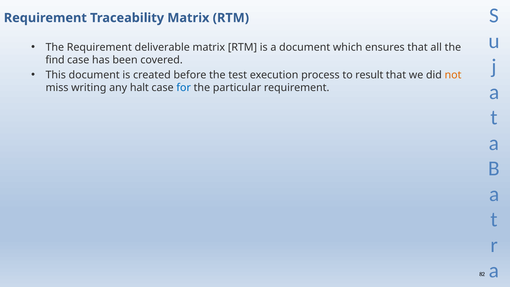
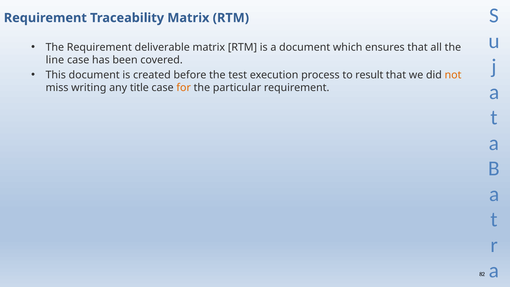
find: find -> line
halt: halt -> title
for colour: blue -> orange
